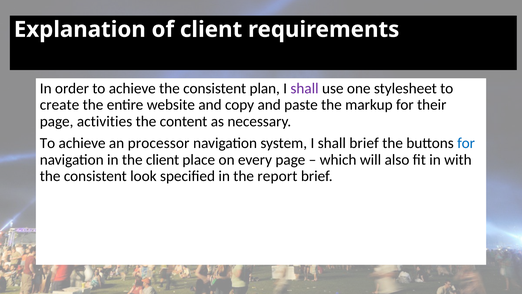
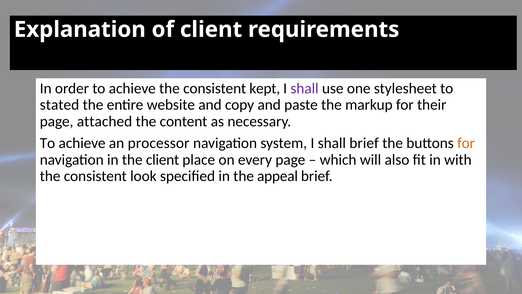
plan: plan -> kept
create: create -> stated
activities: activities -> attached
for at (466, 143) colour: blue -> orange
report: report -> appeal
